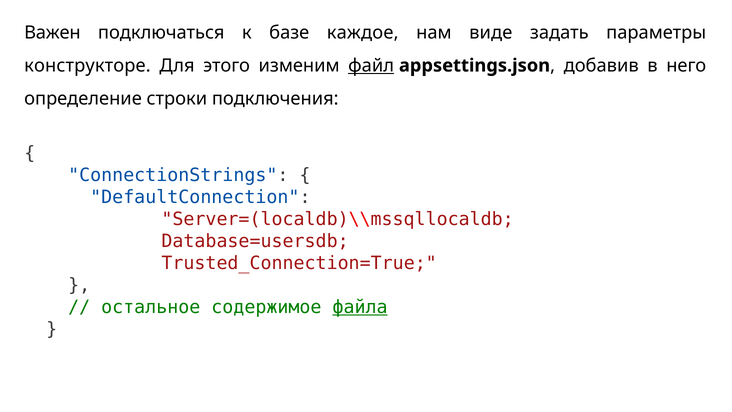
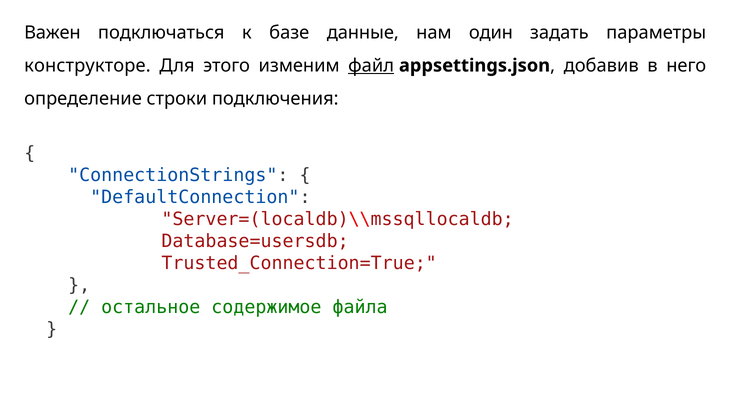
каждое: каждое -> данные
виде: виде -> один
файла underline: present -> none
